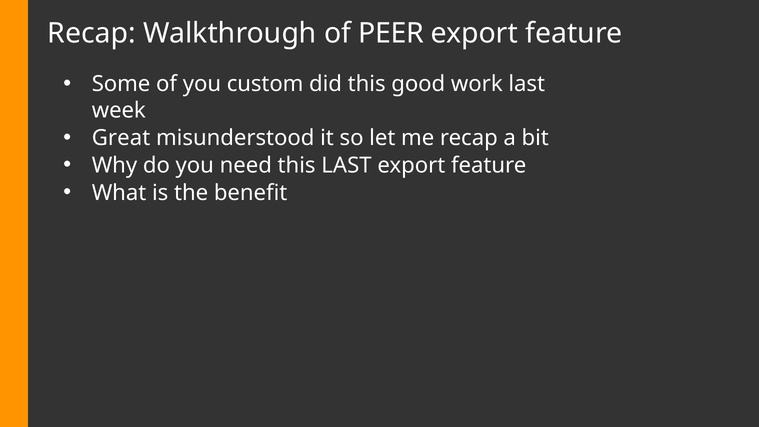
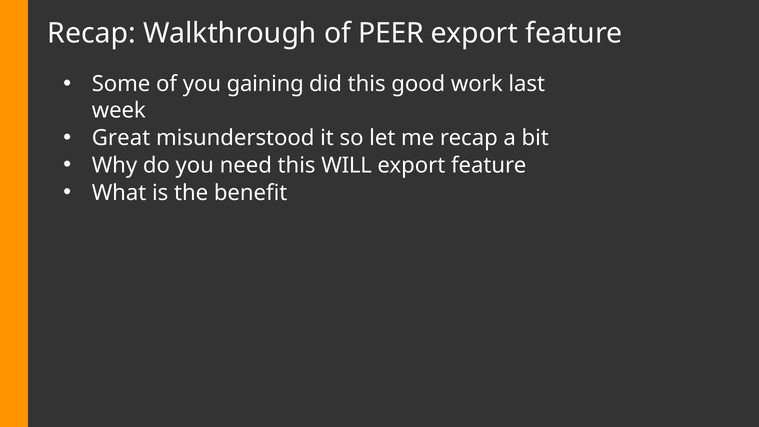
custom: custom -> gaining
this LAST: LAST -> WILL
